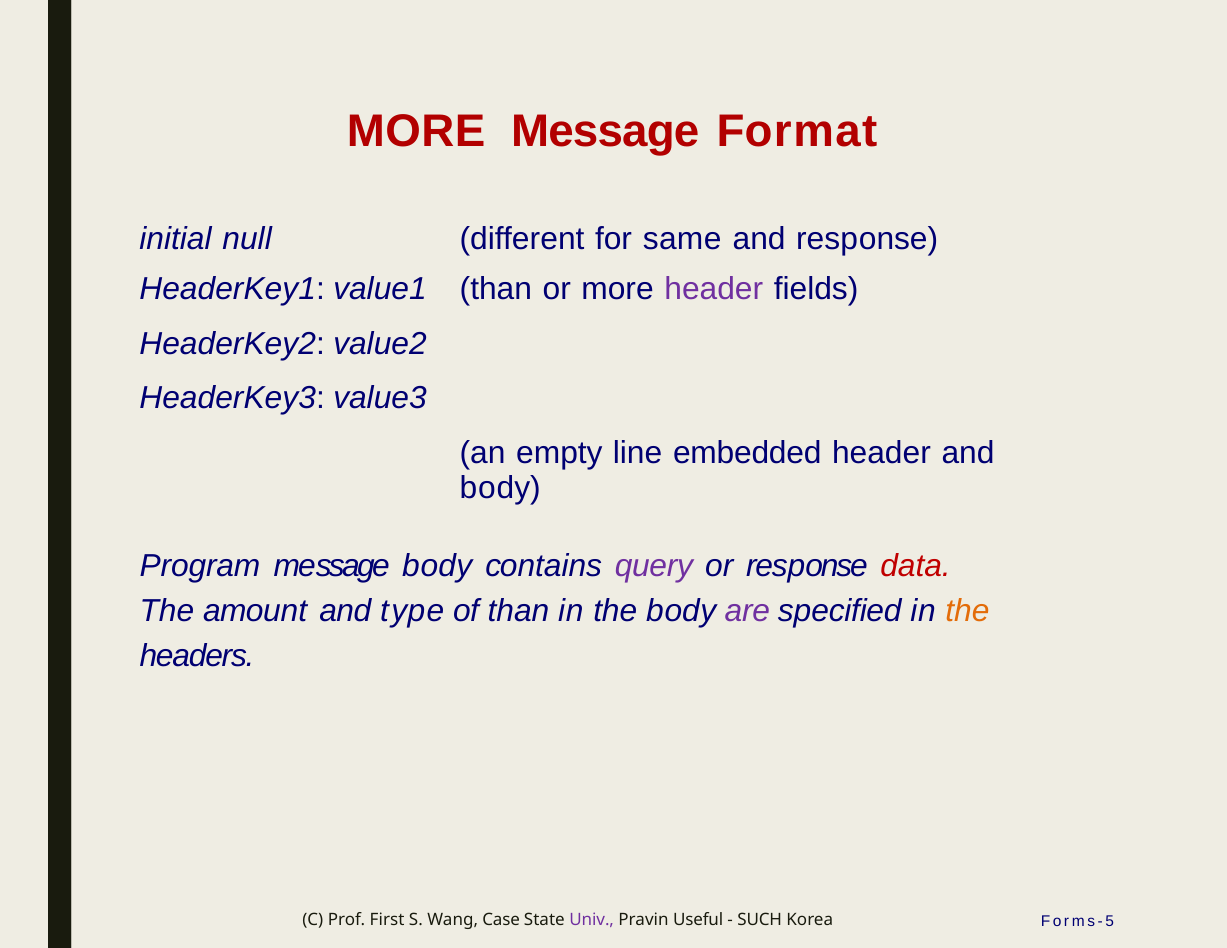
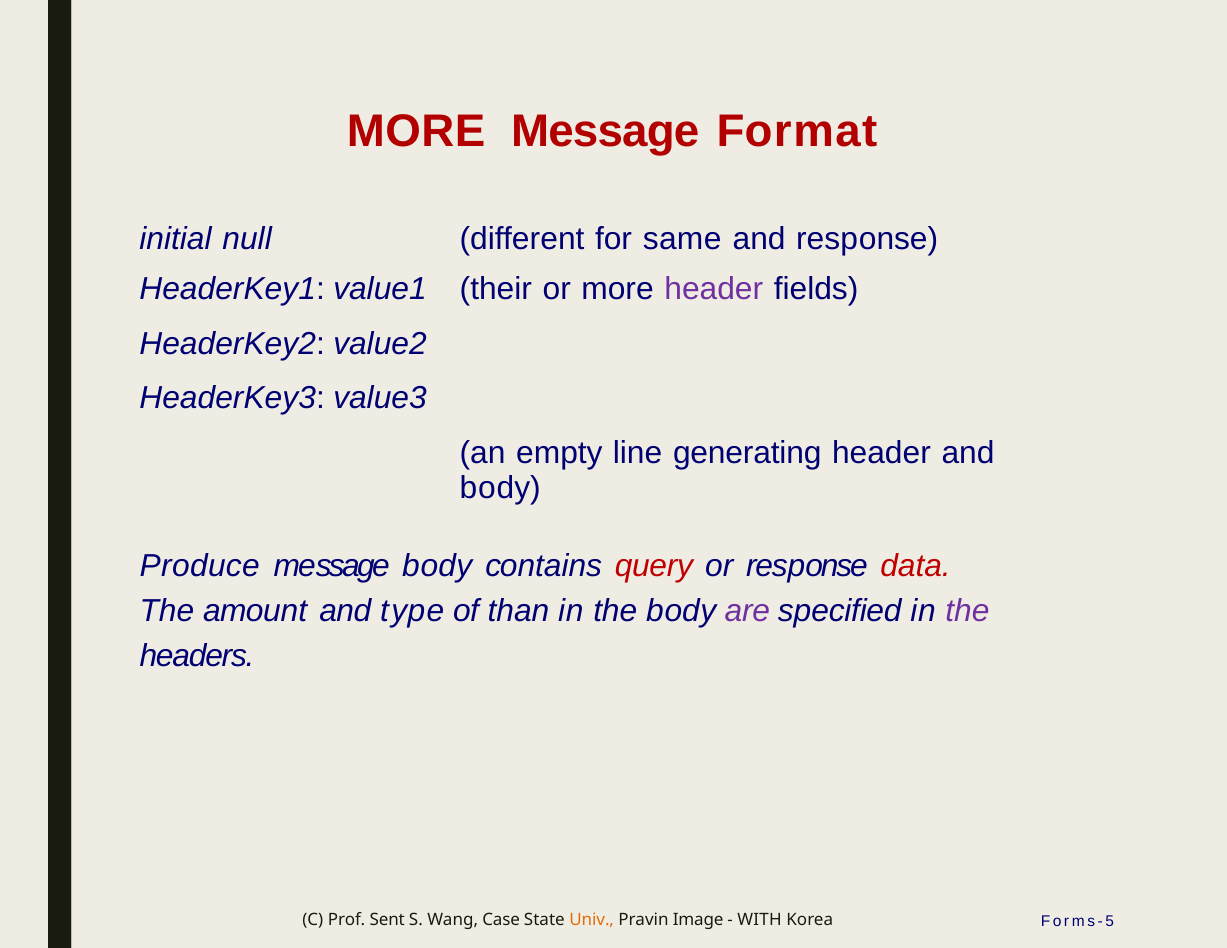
value1 than: than -> their
embedded: embedded -> generating
Program: Program -> Produce
query colour: purple -> red
the at (967, 611) colour: orange -> purple
First: First -> Sent
Univ colour: purple -> orange
Useful: Useful -> Image
SUCH: SUCH -> WITH
